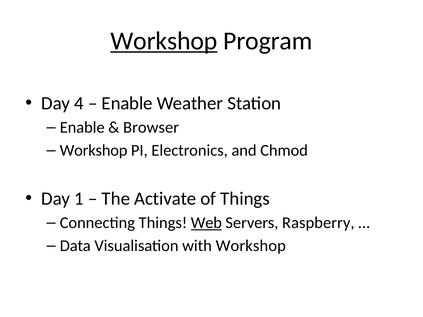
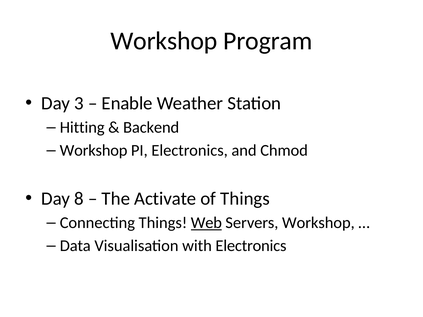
Workshop at (164, 41) underline: present -> none
4: 4 -> 3
Enable at (82, 128): Enable -> Hitting
Browser: Browser -> Backend
1: 1 -> 8
Servers Raspberry: Raspberry -> Workshop
with Workshop: Workshop -> Electronics
